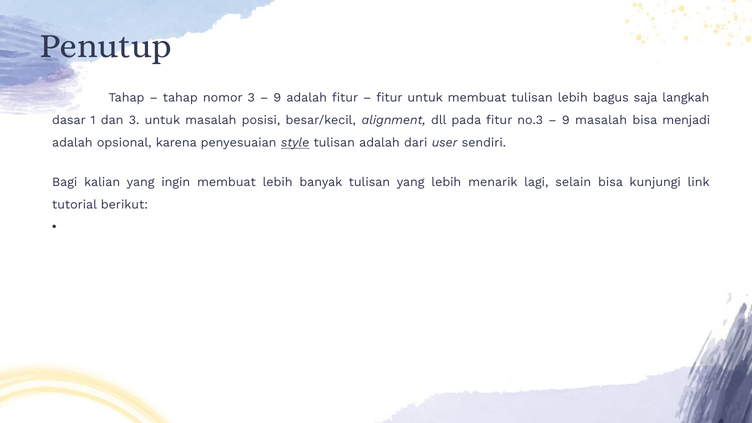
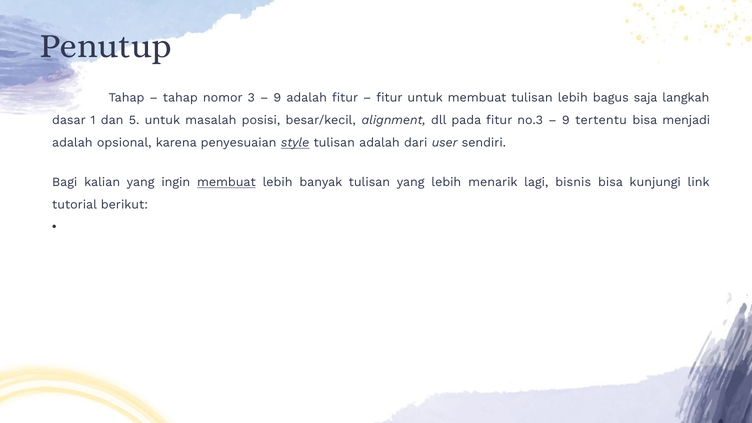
dan 3: 3 -> 5
9 masalah: masalah -> tertentu
membuat at (226, 182) underline: none -> present
selain: selain -> bisnis
